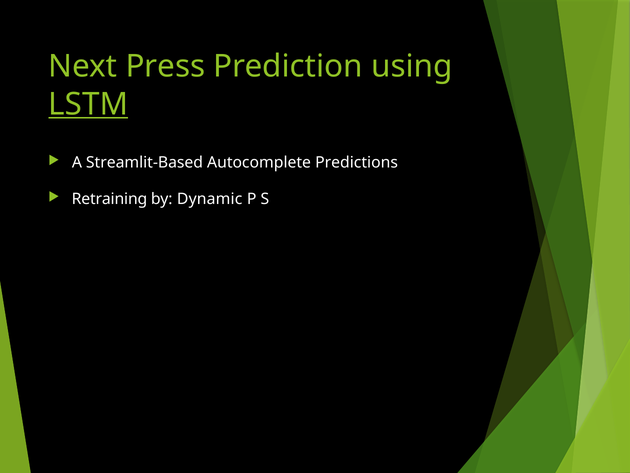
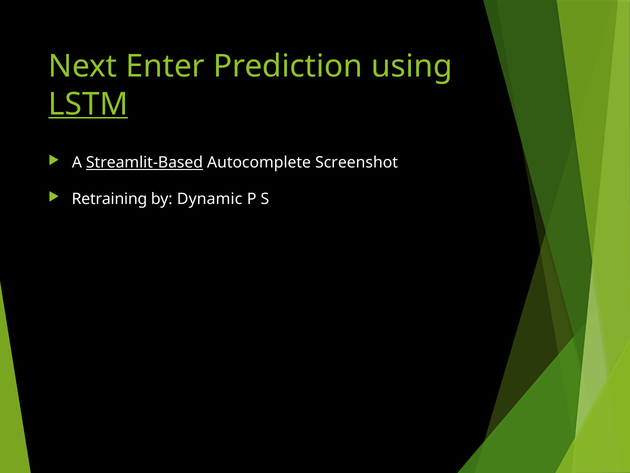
Press: Press -> Enter
Streamlit-Based underline: none -> present
Predictions: Predictions -> Screenshot
